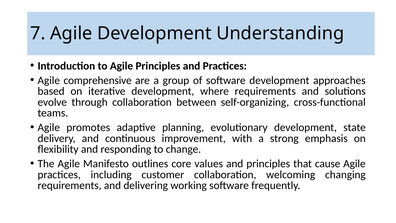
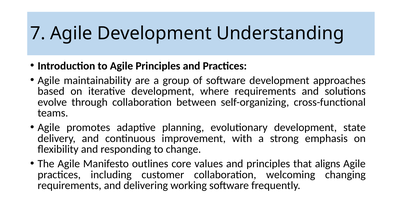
comprehensive: comprehensive -> maintainability
cause: cause -> aligns
